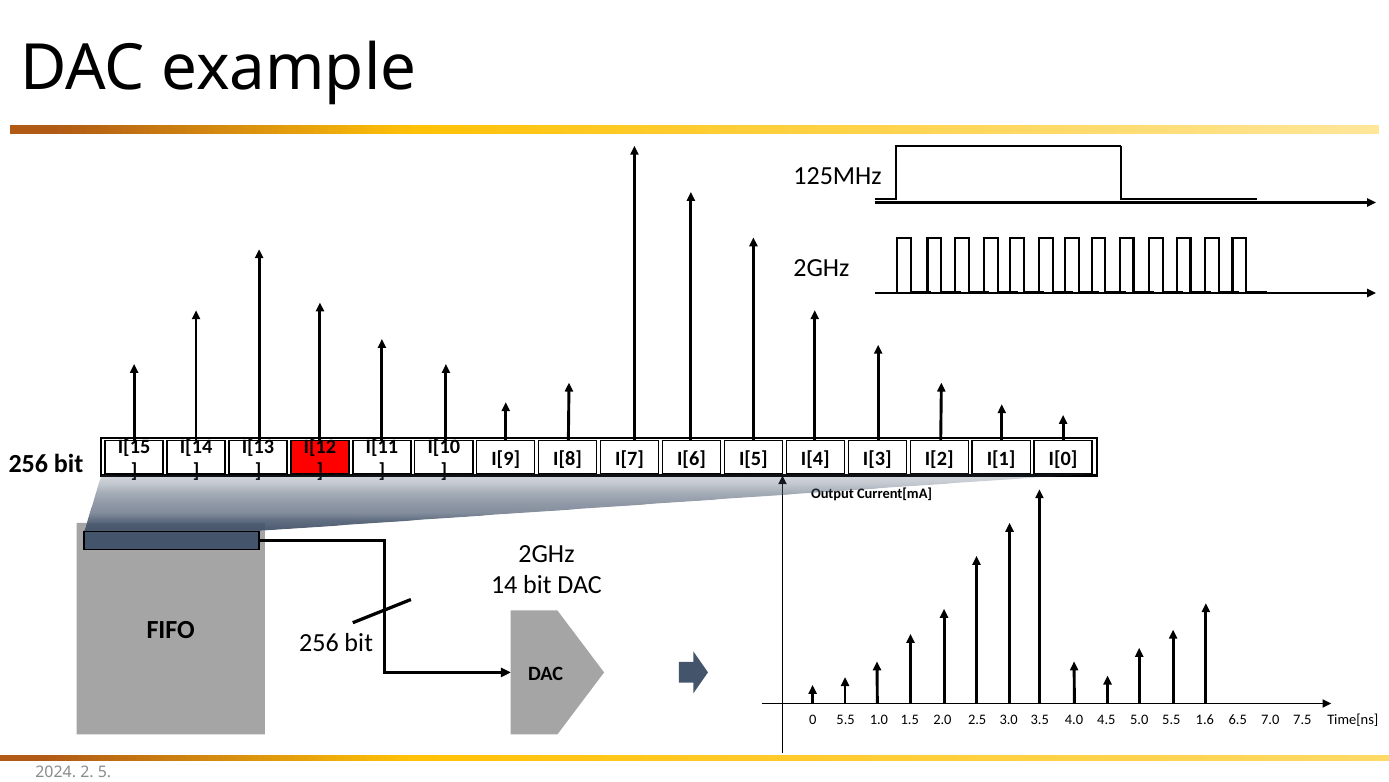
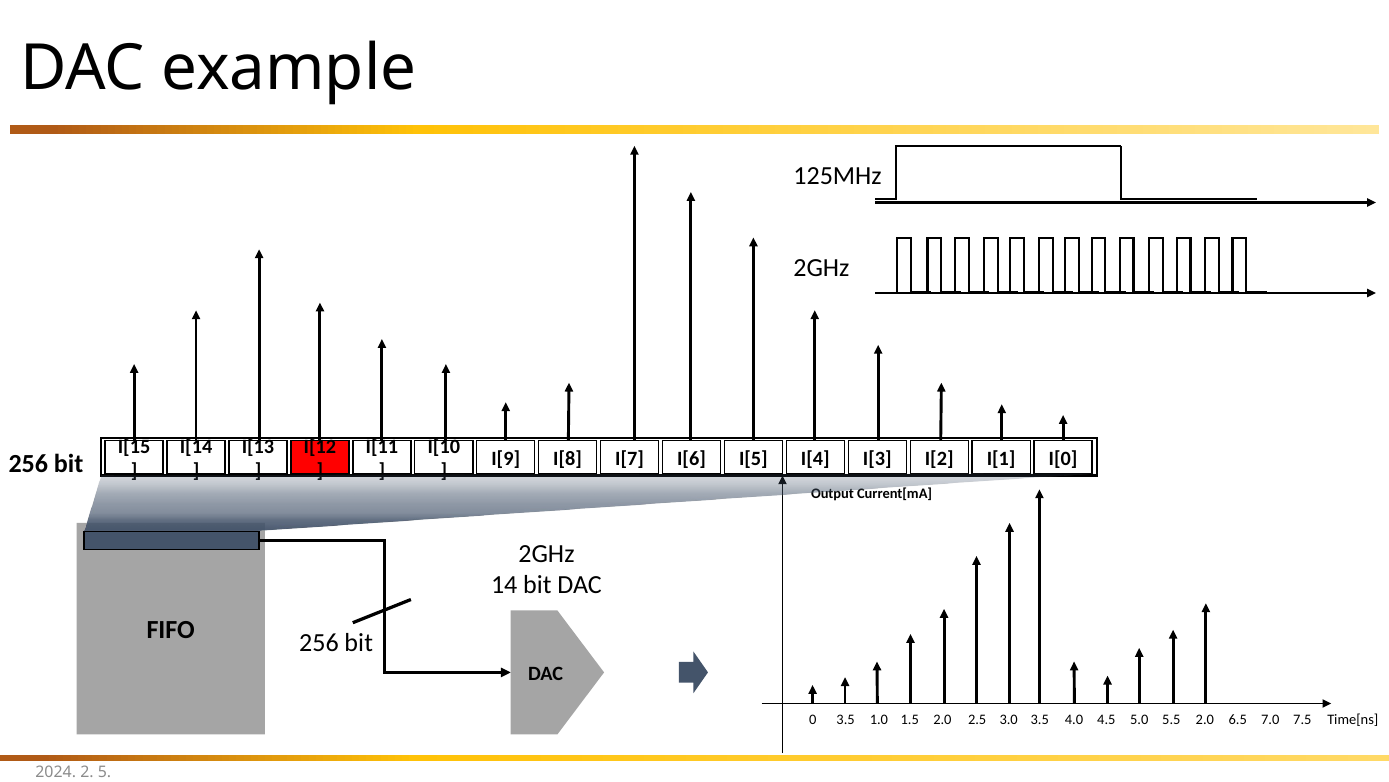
0 5.5: 5.5 -> 3.5
5.5 1.6: 1.6 -> 2.0
